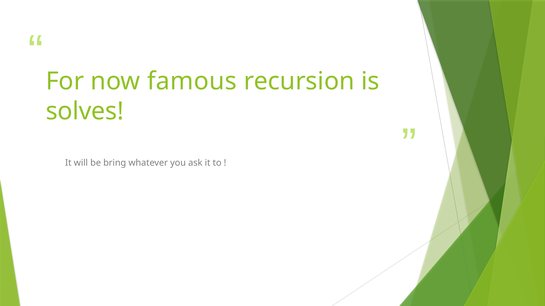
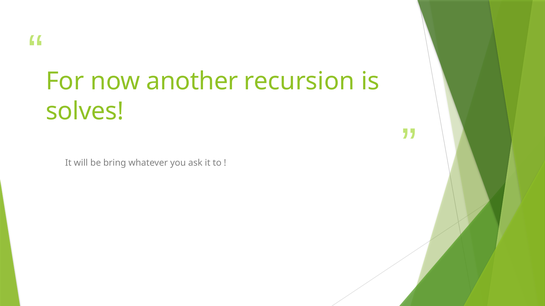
famous: famous -> another
